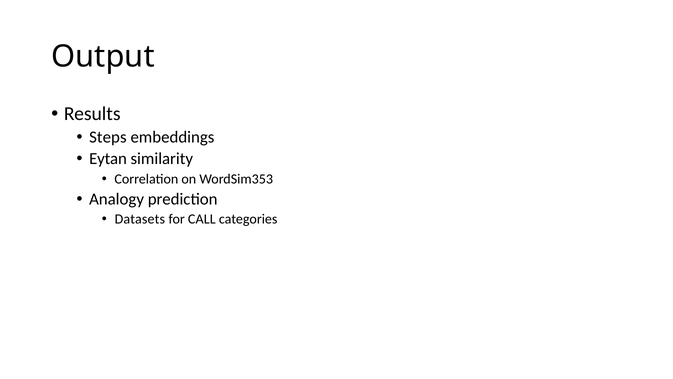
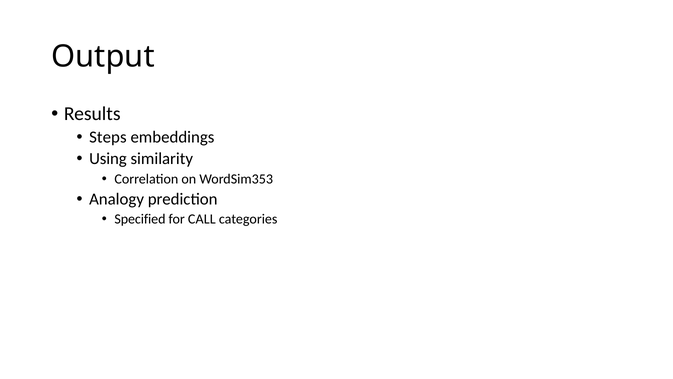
Eytan: Eytan -> Using
Datasets: Datasets -> Specified
